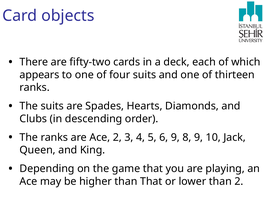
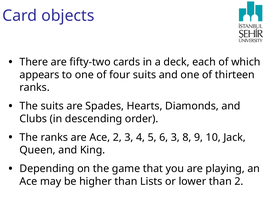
6 9: 9 -> 3
than That: That -> Lists
